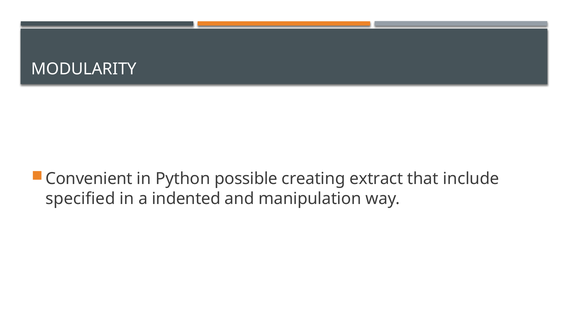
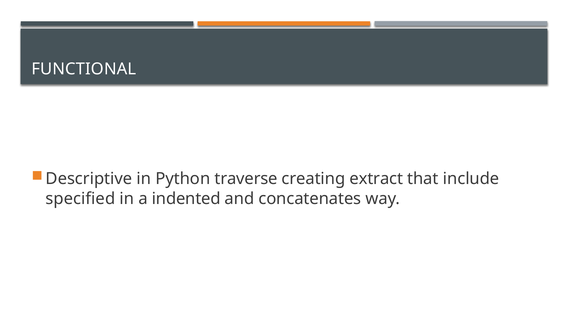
MODULARITY: MODULARITY -> FUNCTIONAL
Convenient: Convenient -> Descriptive
possible: possible -> traverse
manipulation: manipulation -> concatenates
